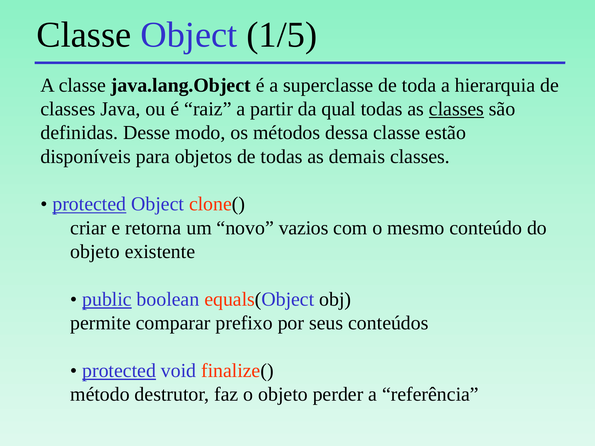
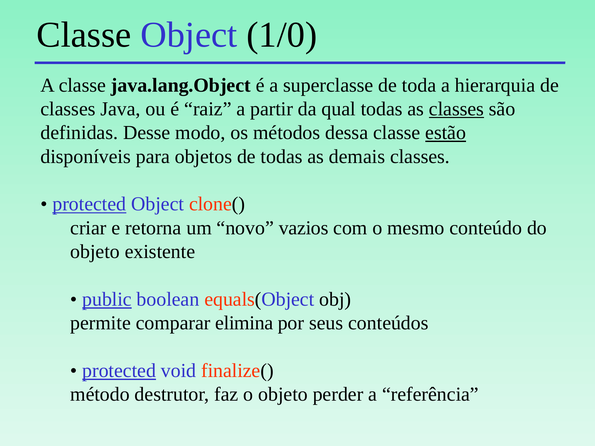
1/5: 1/5 -> 1/0
estão underline: none -> present
prefixo: prefixo -> elimina
